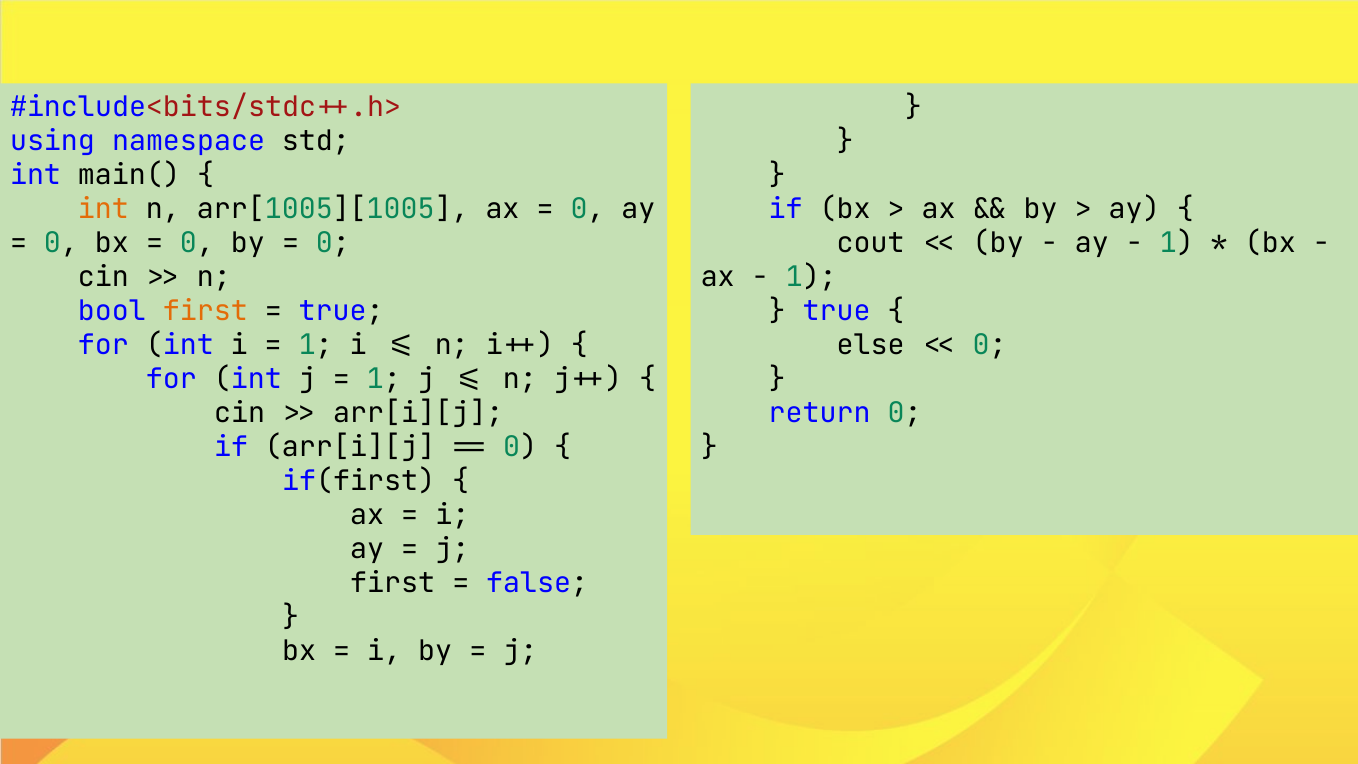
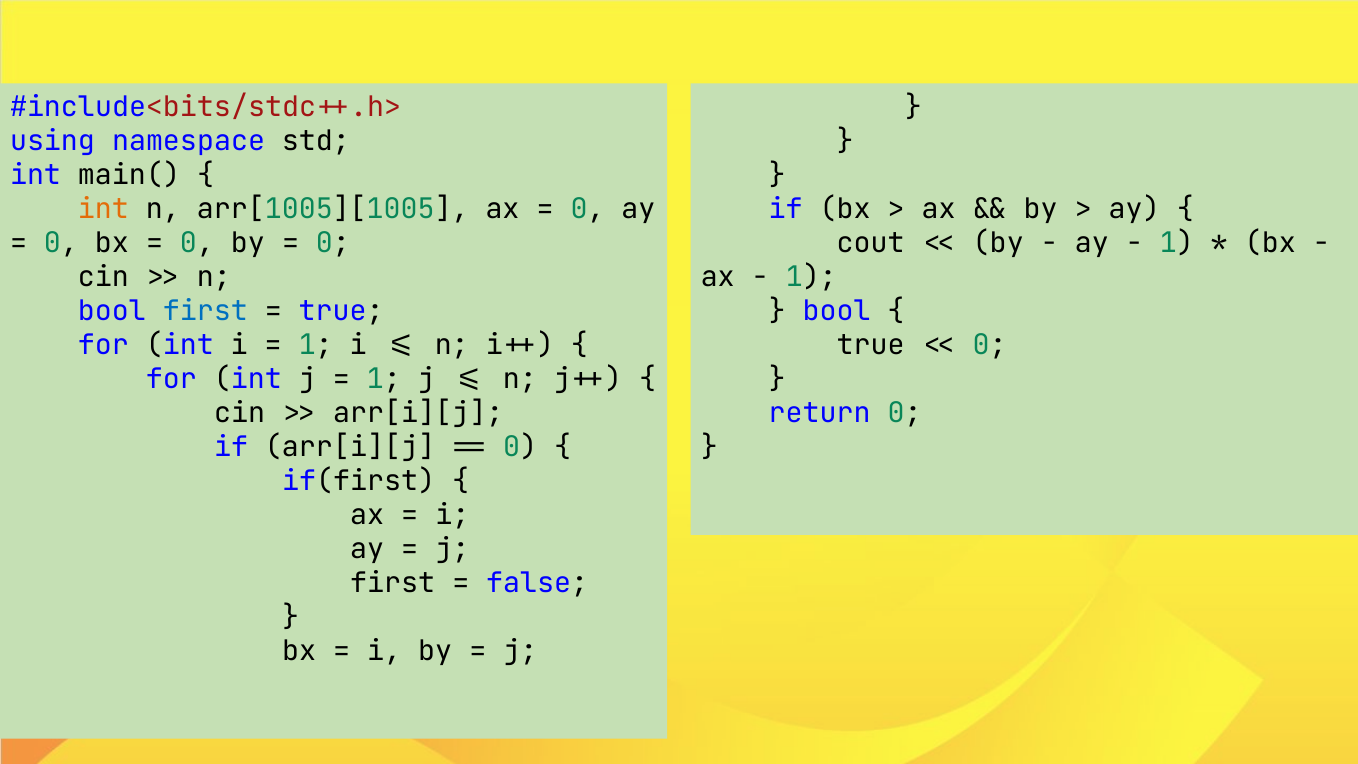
first at (205, 311) colour: orange -> blue
true at (837, 311): true -> bool
else at (871, 345): else -> true
